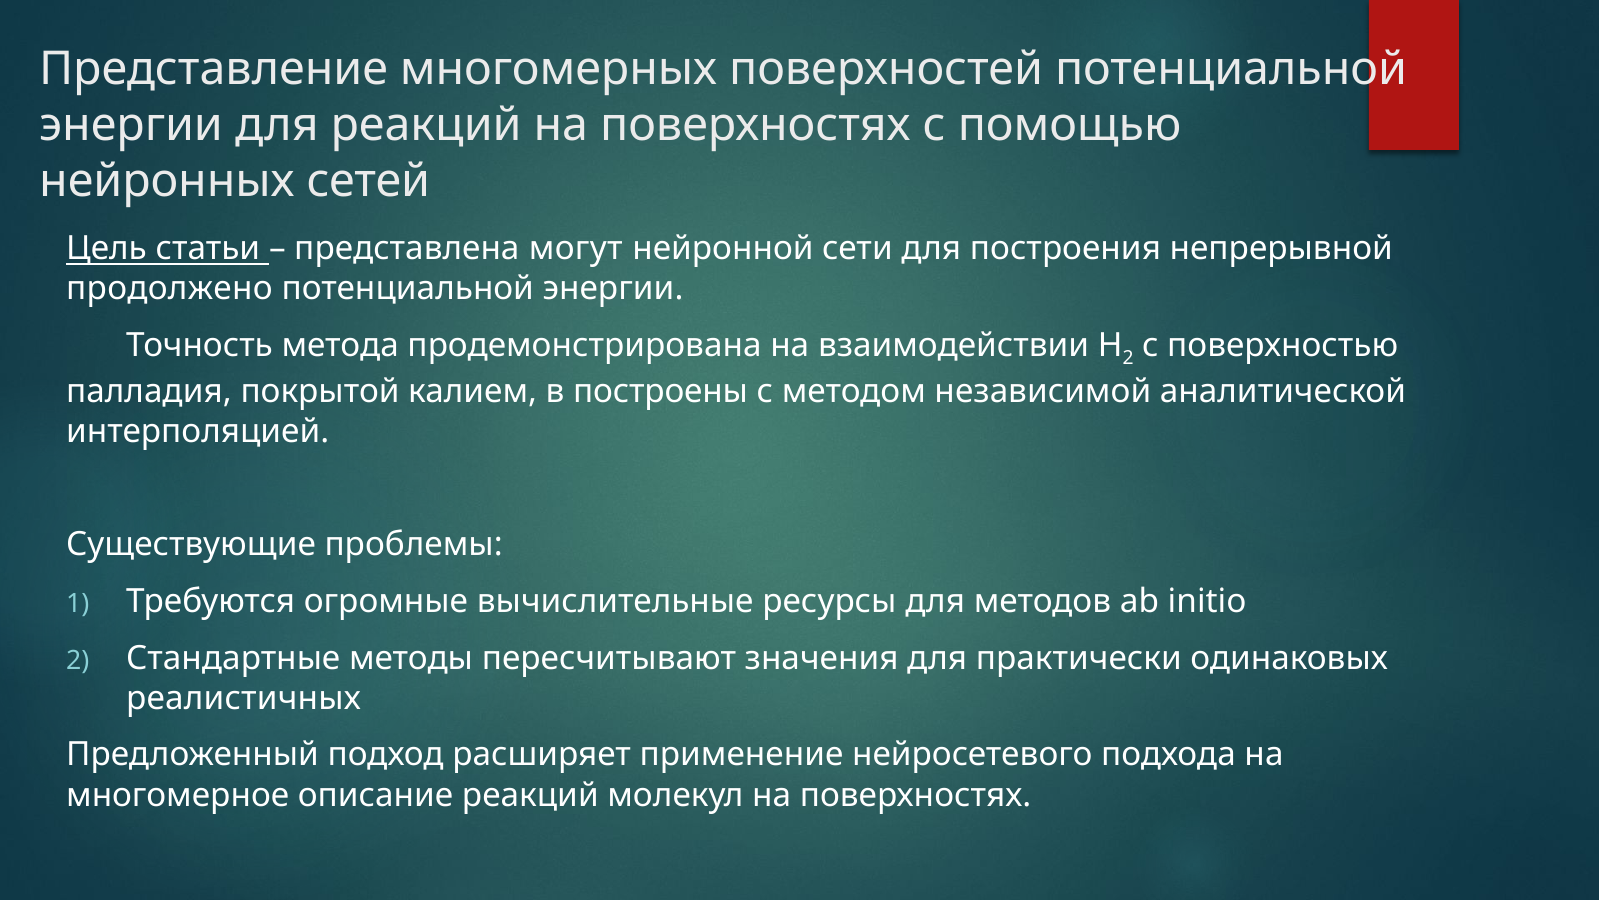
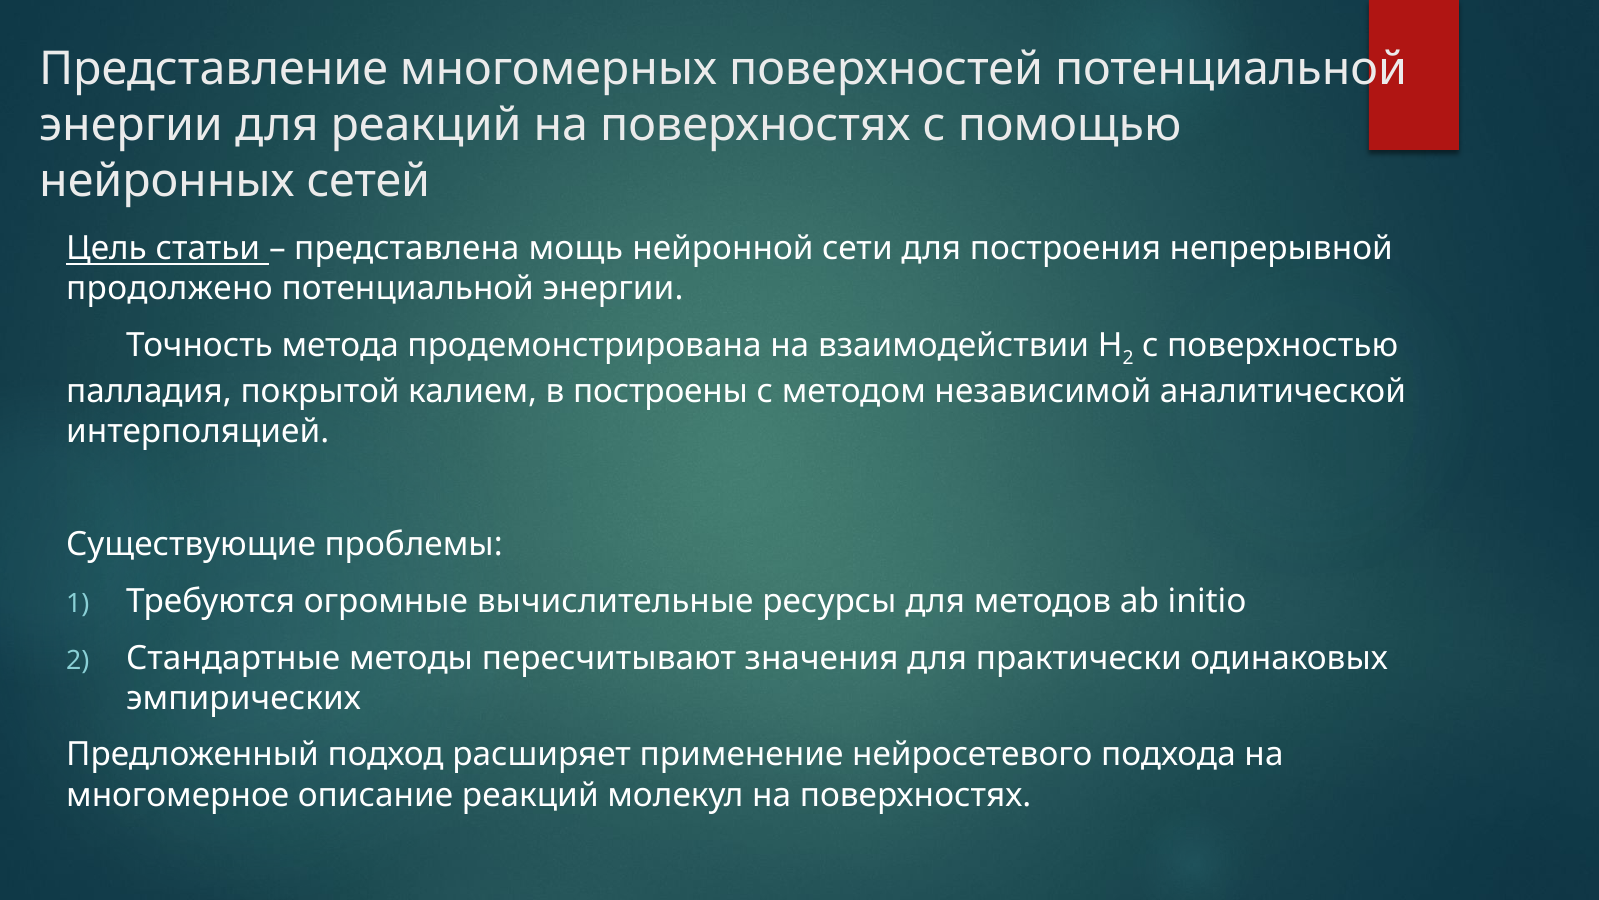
могут: могут -> мощь
реалистичных: реалистичных -> эмпирических
